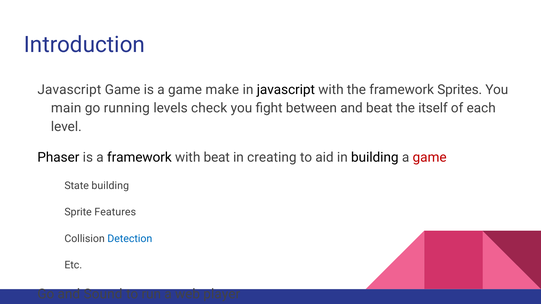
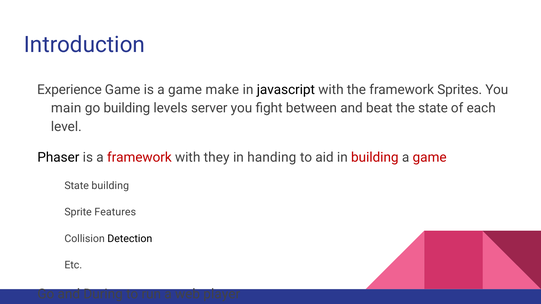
Javascript at (69, 90): Javascript -> Experience
go running: running -> building
check: check -> server
the itself: itself -> state
framework at (139, 158) colour: black -> red
with beat: beat -> they
in creating: creating -> handing
building at (375, 158) colour: black -> red
Detection colour: blue -> black
Sound: Sound -> During
